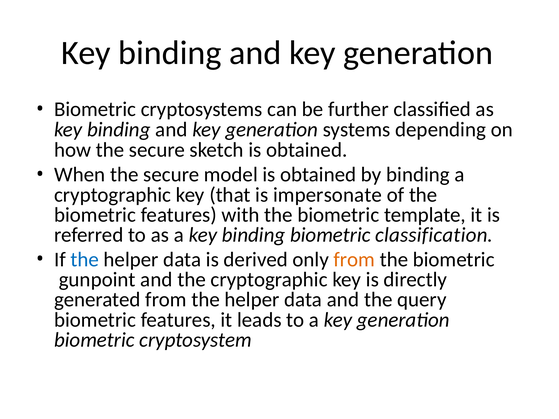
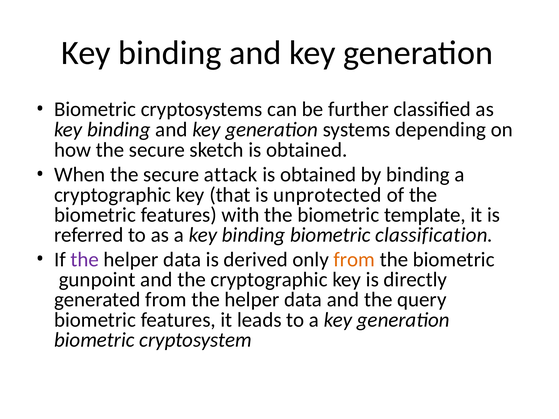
model: model -> attack
impersonate: impersonate -> unprotected
the at (85, 260) colour: blue -> purple
